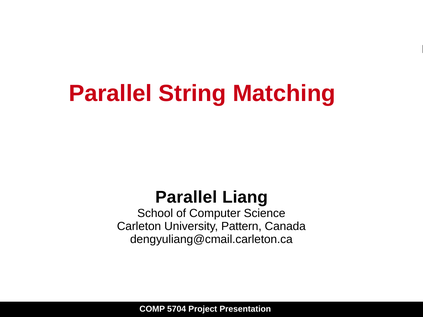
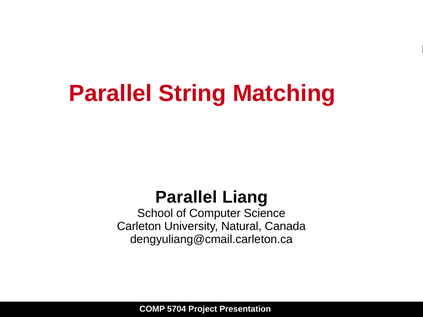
Pattern: Pattern -> Natural
